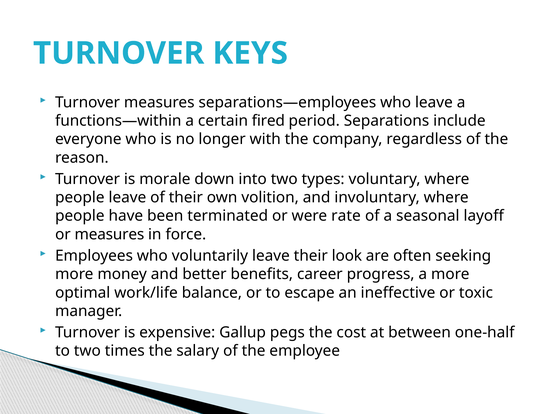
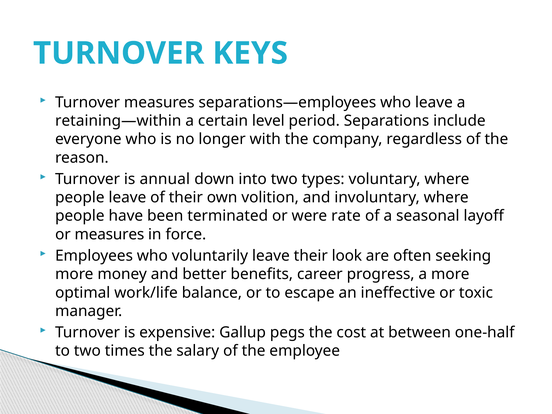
functions—within: functions—within -> retaining—within
fired: fired -> level
morale: morale -> annual
